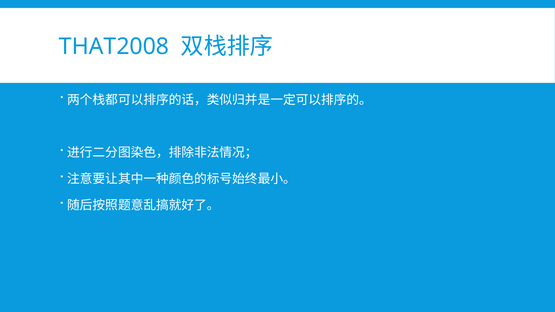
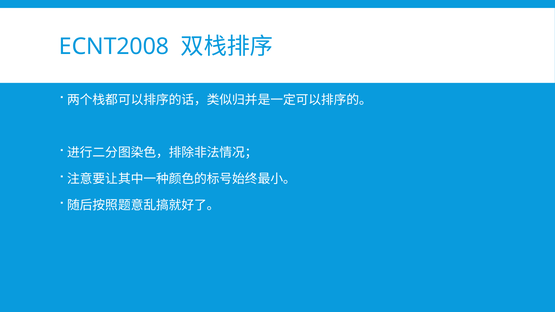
THAT2008: THAT2008 -> ECNT2008
